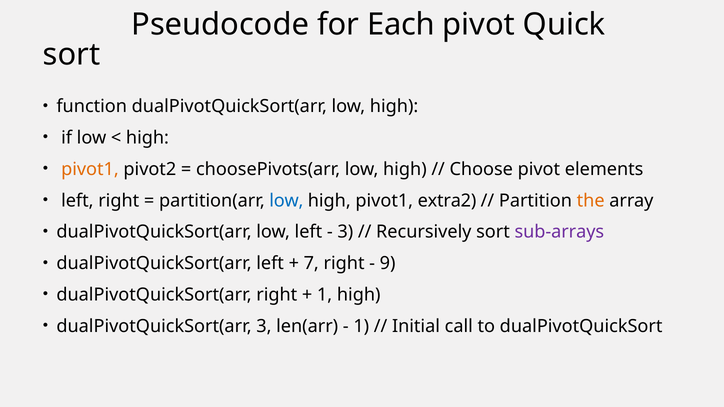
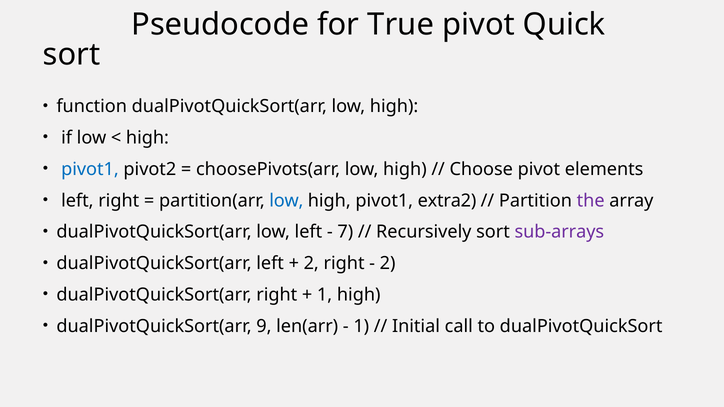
Each: Each -> True
pivot1 at (90, 169) colour: orange -> blue
the colour: orange -> purple
3 at (345, 232): 3 -> 7
7 at (311, 264): 7 -> 2
9 at (388, 264): 9 -> 2
dualPivotQuickSort(arr 3: 3 -> 9
